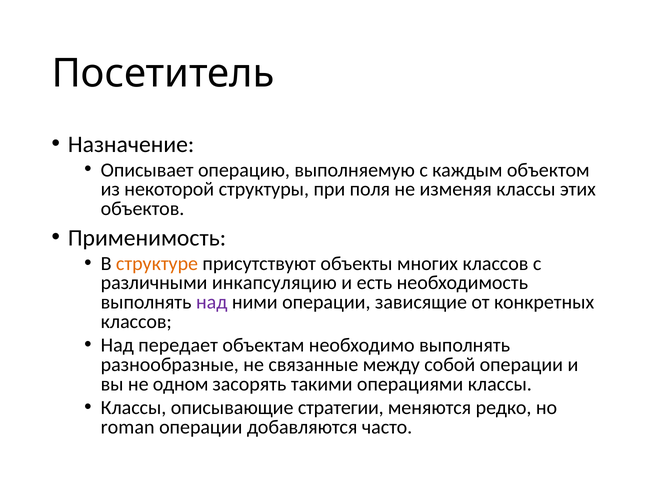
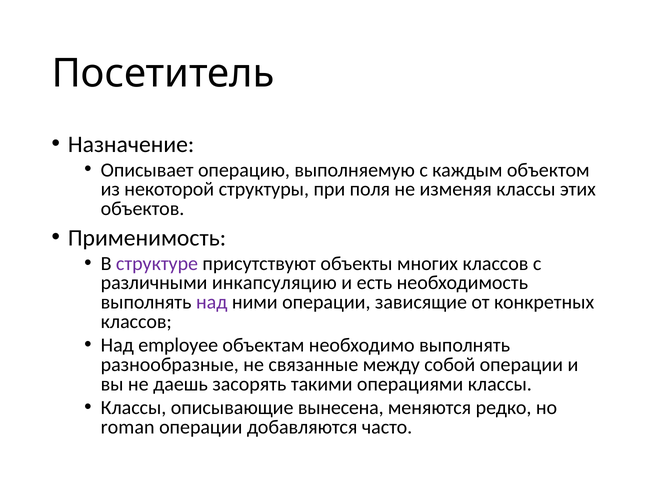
структуре colour: orange -> purple
передает: передает -> employee
одном: одном -> даешь
стратегии: стратегии -> вынесена
